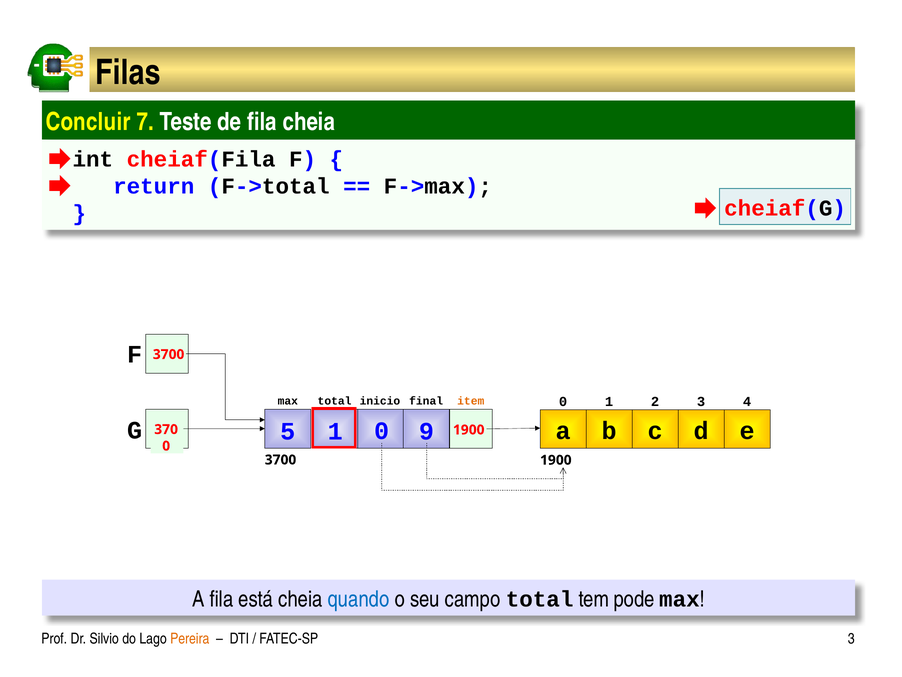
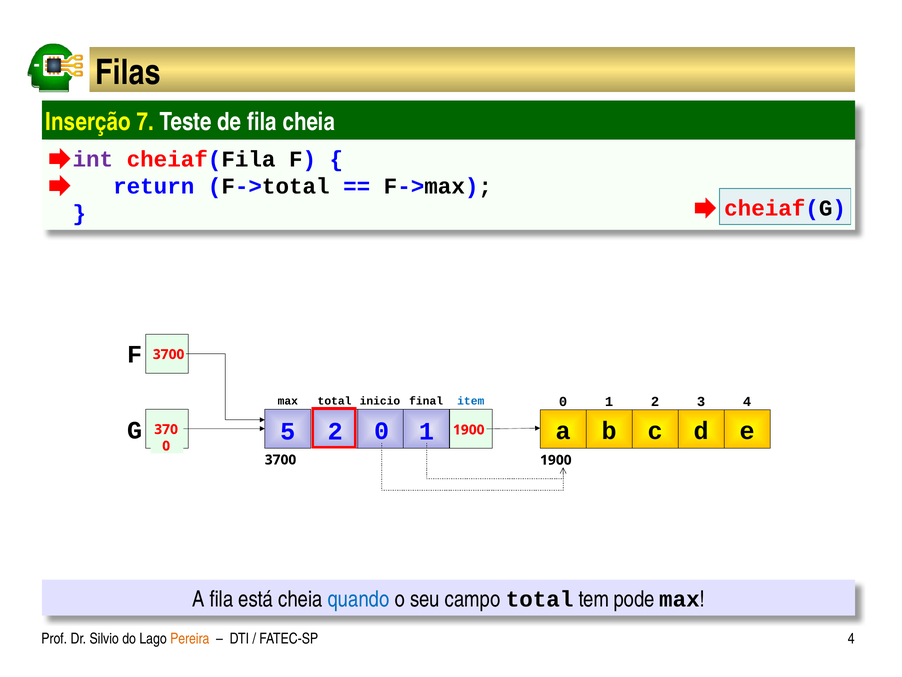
Concluir: Concluir -> Inserção
int colour: black -> purple
item colour: orange -> blue
5 1: 1 -> 2
9 at (426, 431): 9 -> 1
FATEC-SP 3: 3 -> 4
